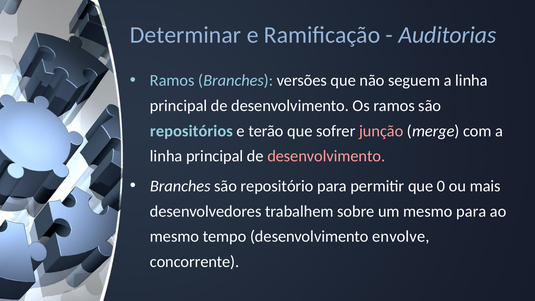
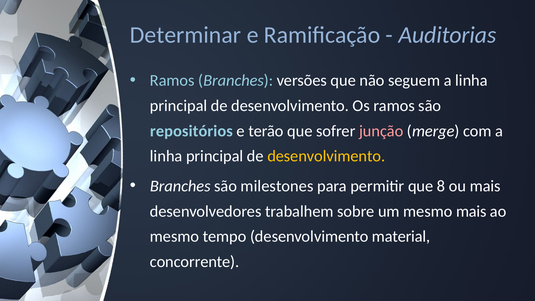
desenvolvimento at (326, 156) colour: pink -> yellow
repositório: repositório -> milestones
0: 0 -> 8
mesmo para: para -> mais
envolve: envolve -> material
